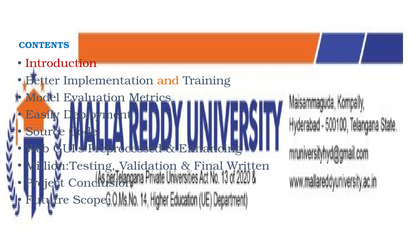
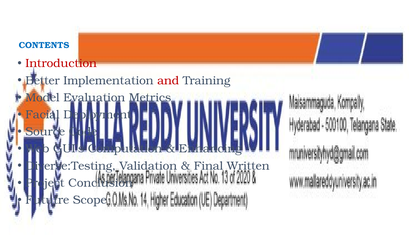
and colour: orange -> red
Easily: Easily -> Facial
Preprocessed: Preprocessed -> Computation
Million:Testing: Million:Testing -> Diverse:Testing
